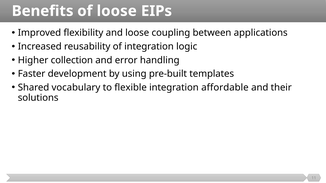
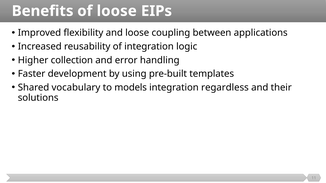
flexible: flexible -> models
affordable: affordable -> regardless
